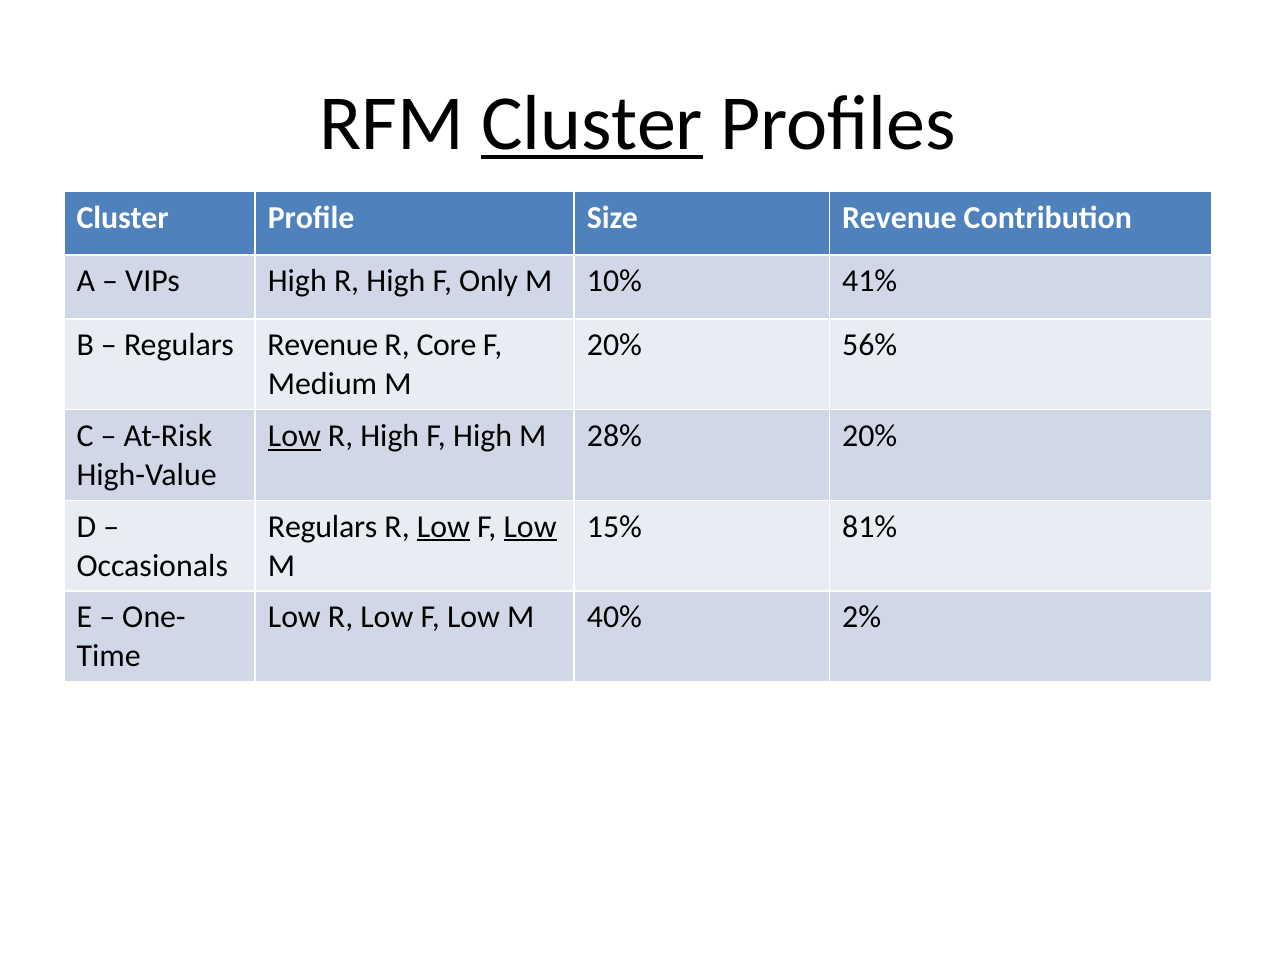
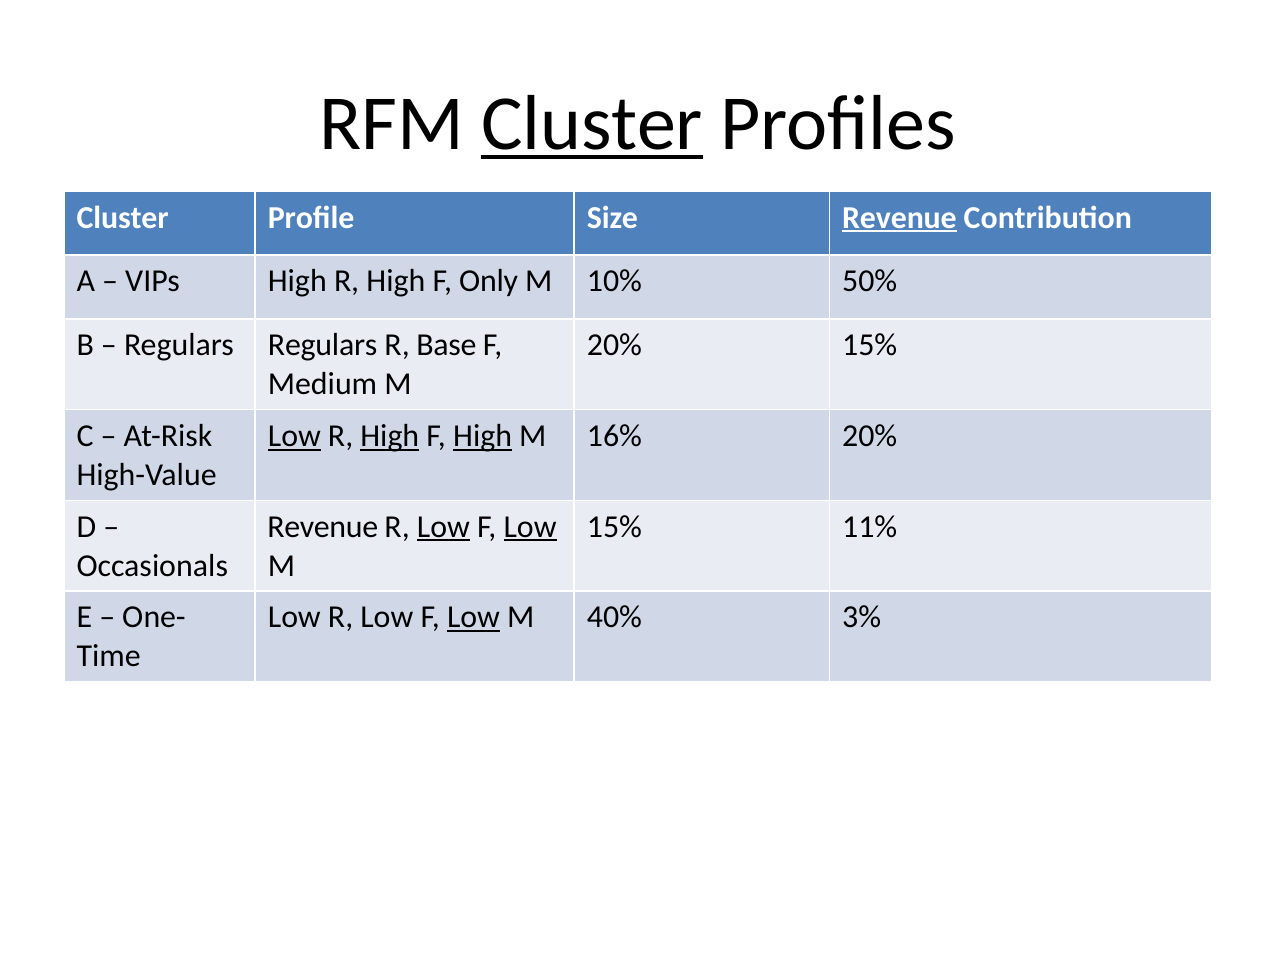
Revenue at (899, 218) underline: none -> present
41%: 41% -> 50%
Regulars Revenue: Revenue -> Regulars
Core: Core -> Base
20% 56%: 56% -> 15%
High at (390, 436) underline: none -> present
High at (483, 436) underline: none -> present
28%: 28% -> 16%
Regulars at (323, 527): Regulars -> Revenue
81%: 81% -> 11%
Low at (474, 617) underline: none -> present
2%: 2% -> 3%
